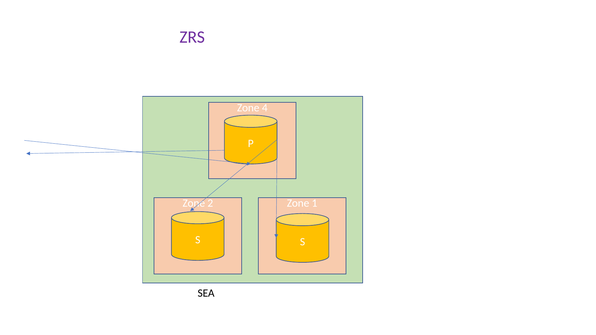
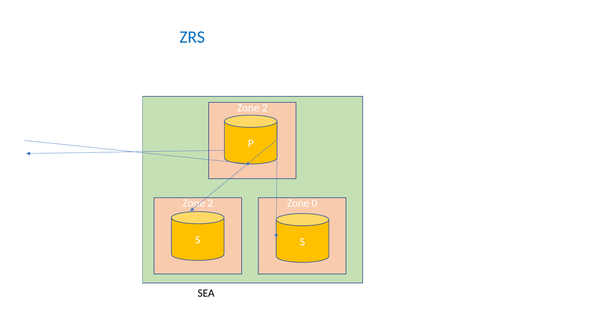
ZRS colour: purple -> blue
4 at (265, 108): 4 -> 2
1: 1 -> 0
